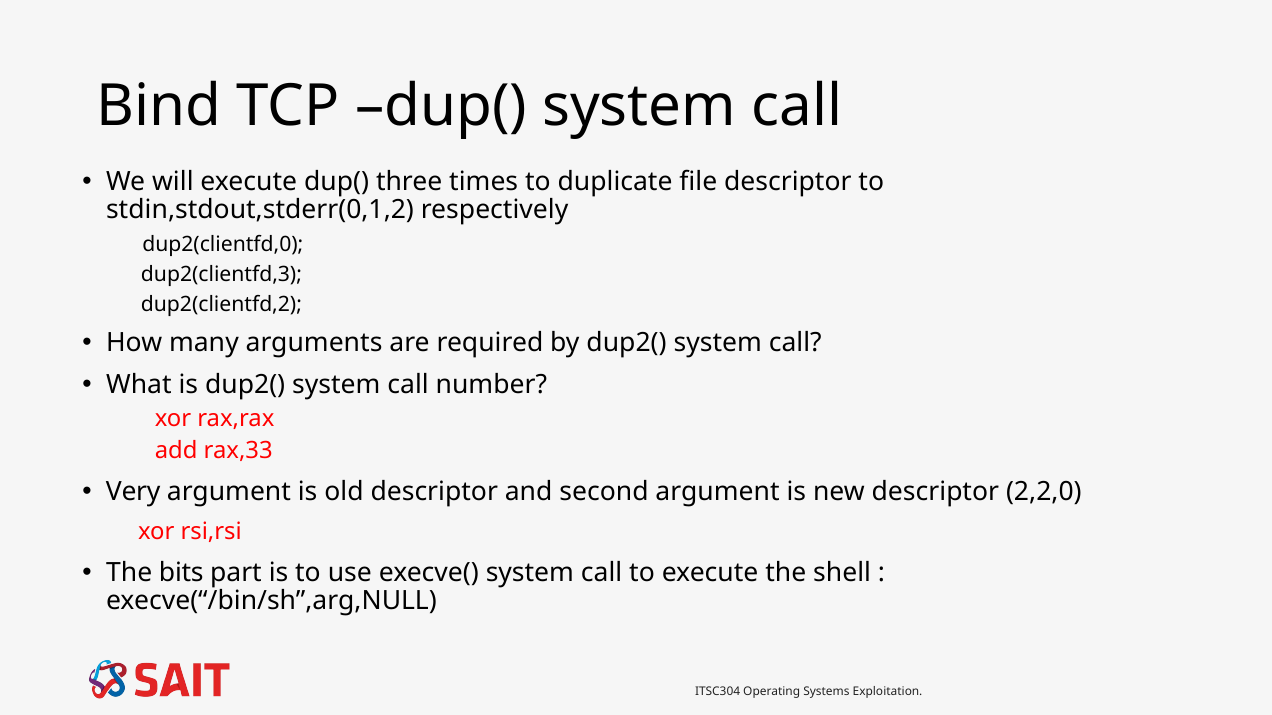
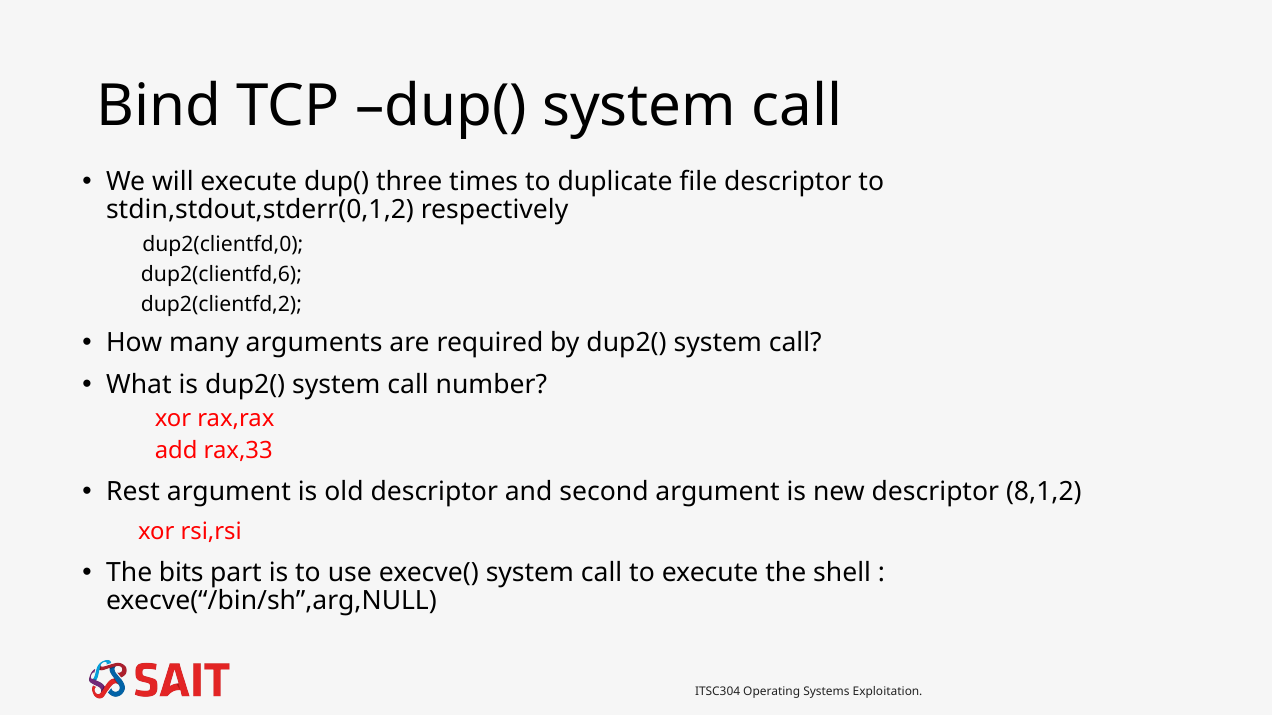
dup2(clientfd,3: dup2(clientfd,3 -> dup2(clientfd,6
Very: Very -> Rest
2,2,0: 2,2,0 -> 8,1,2
